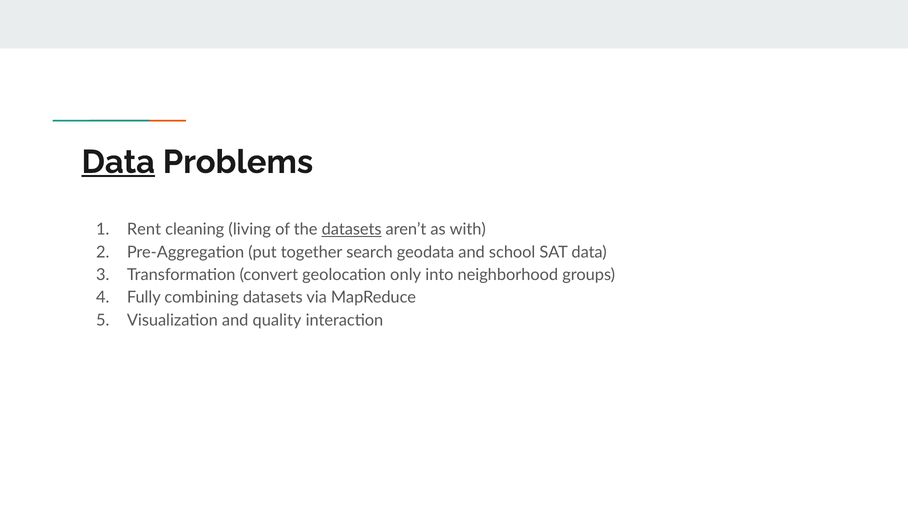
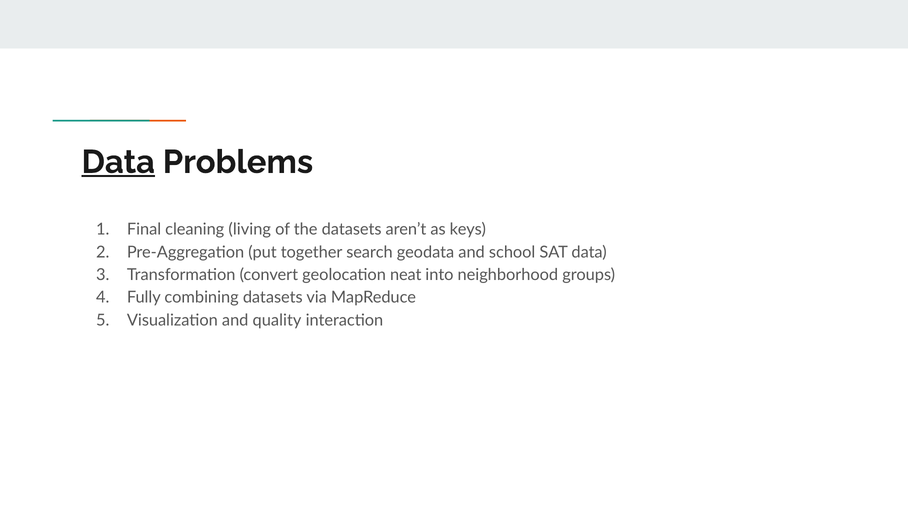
Rent: Rent -> Final
datasets at (352, 229) underline: present -> none
with: with -> keys
only: only -> neat
